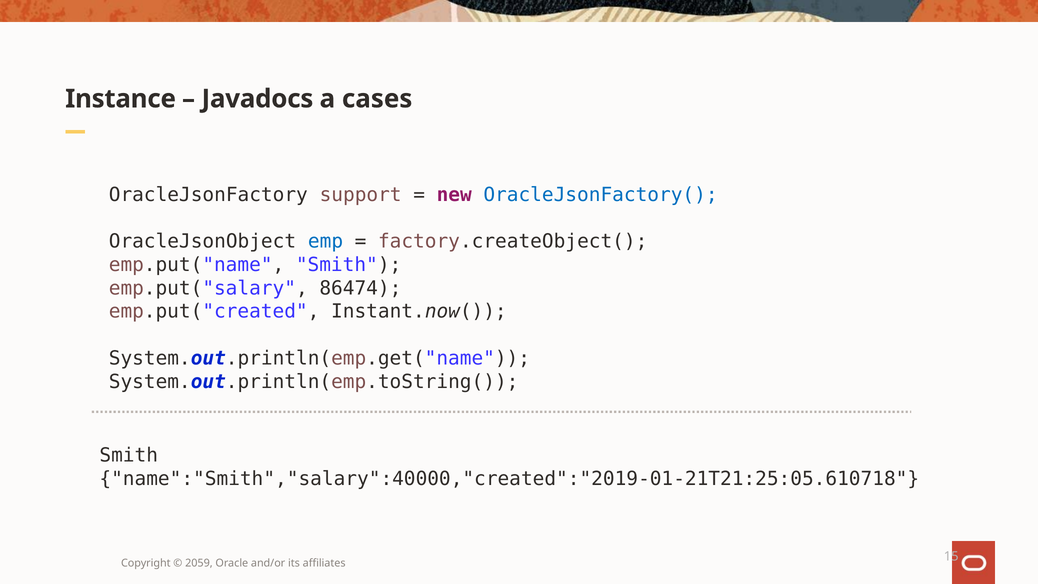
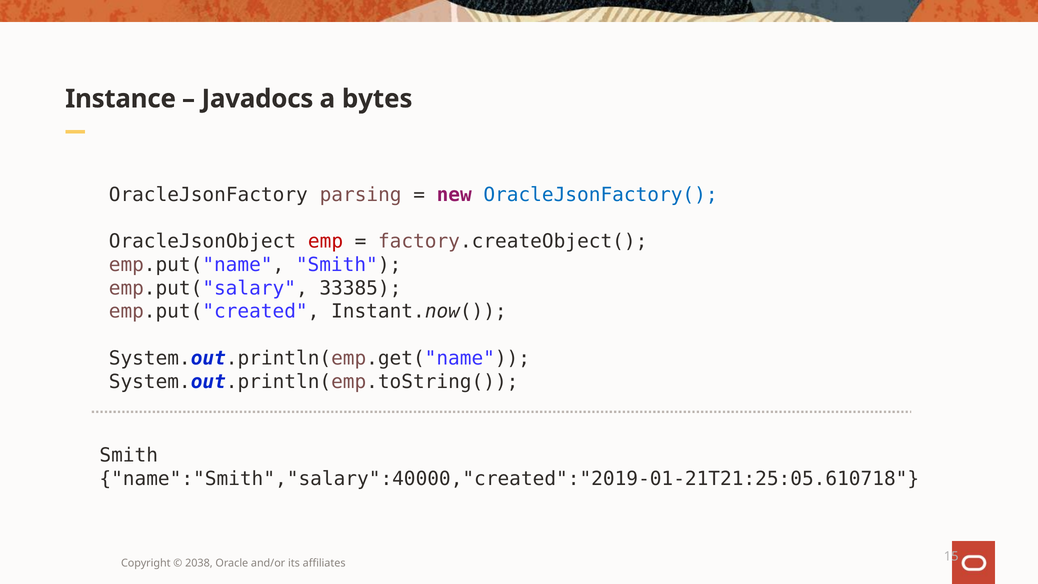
cases: cases -> bytes
support: support -> parsing
emp colour: blue -> red
86474: 86474 -> 33385
2059: 2059 -> 2038
